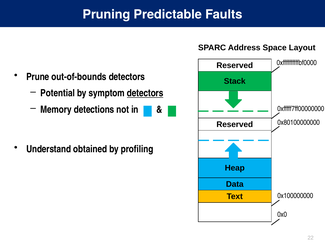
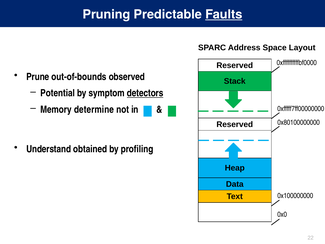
Faults underline: none -> present
out-of-bounds detectors: detectors -> observed
detections: detections -> determine
